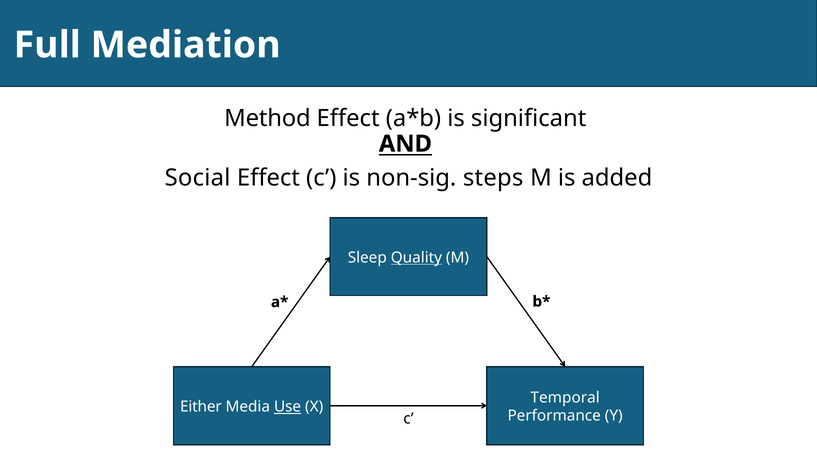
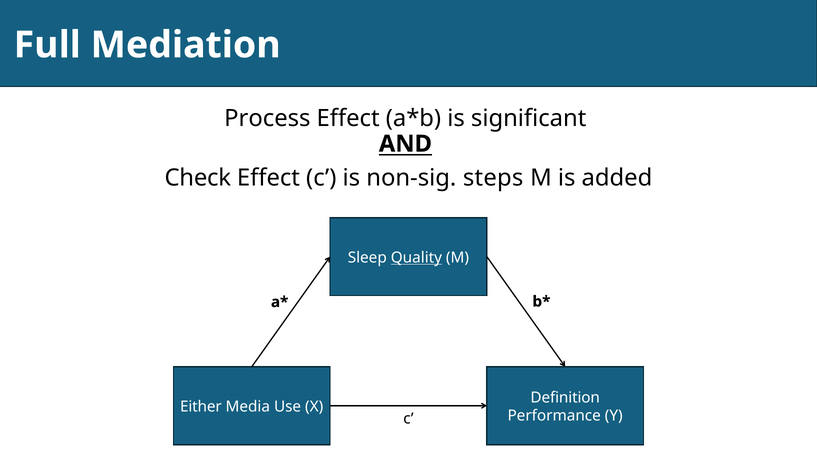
Method: Method -> Process
Social: Social -> Check
Temporal: Temporal -> Definition
Use underline: present -> none
